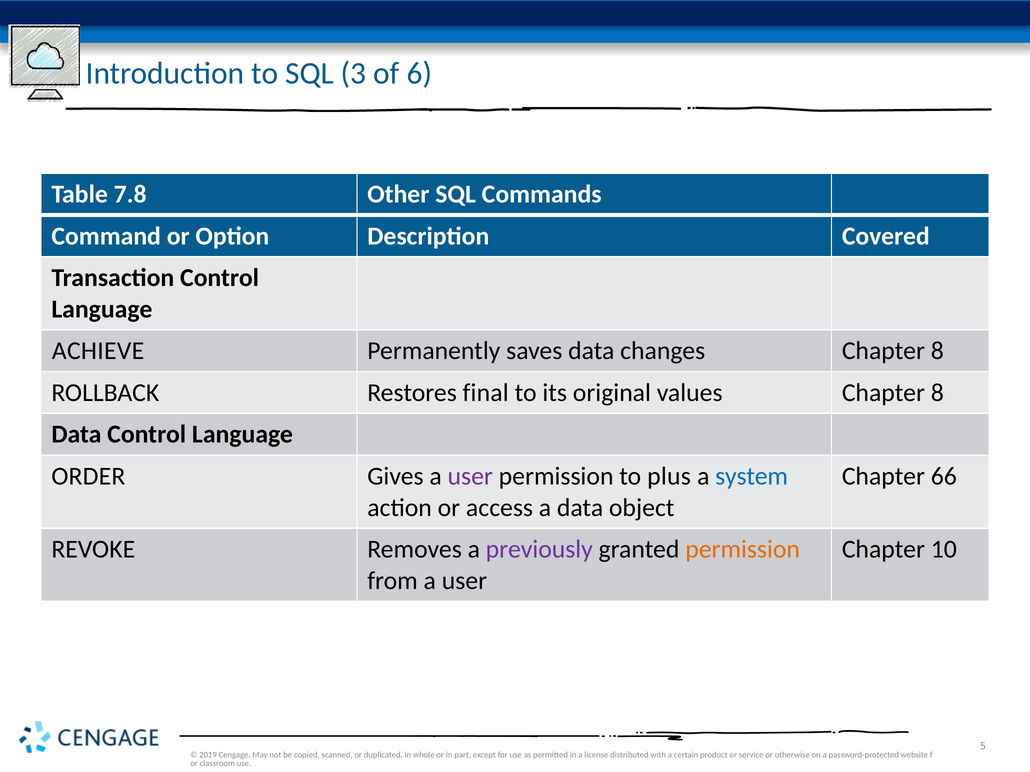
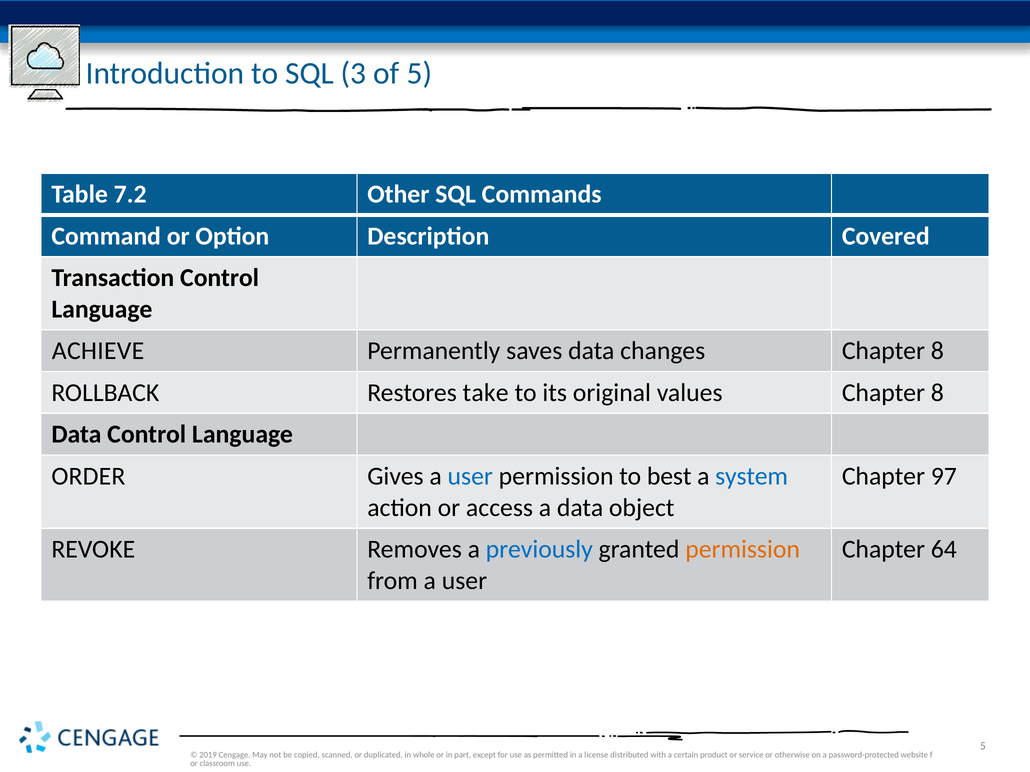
of 6: 6 -> 5
7.8: 7.8 -> 7.2
final: final -> take
user at (470, 476) colour: purple -> blue
plus: plus -> best
66: 66 -> 97
previously colour: purple -> blue
10: 10 -> 64
